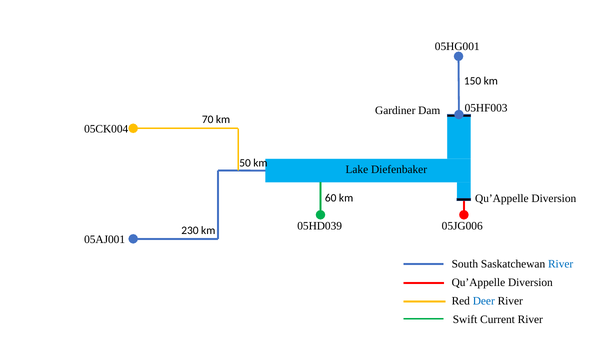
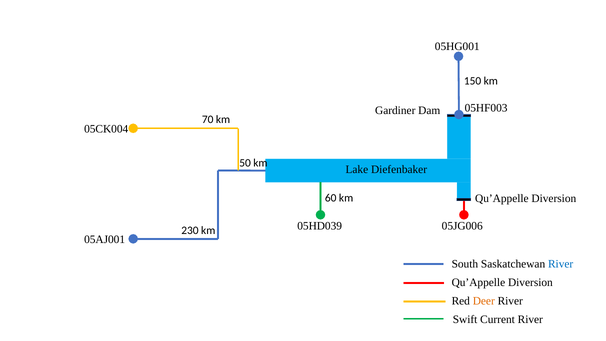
Deer colour: blue -> orange
